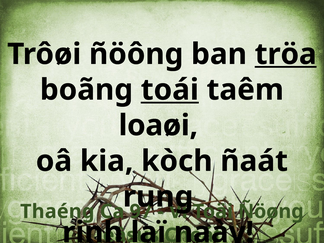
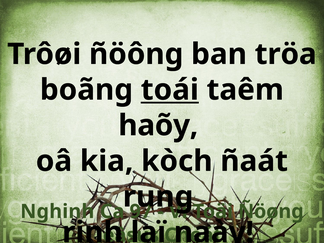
tröa underline: present -> none
loaøi: loaøi -> haõy
Thaéng: Thaéng -> Nghinh
